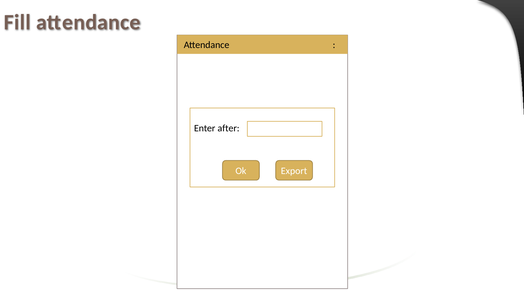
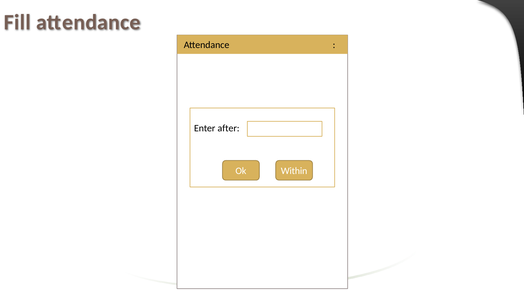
Export: Export -> Within
